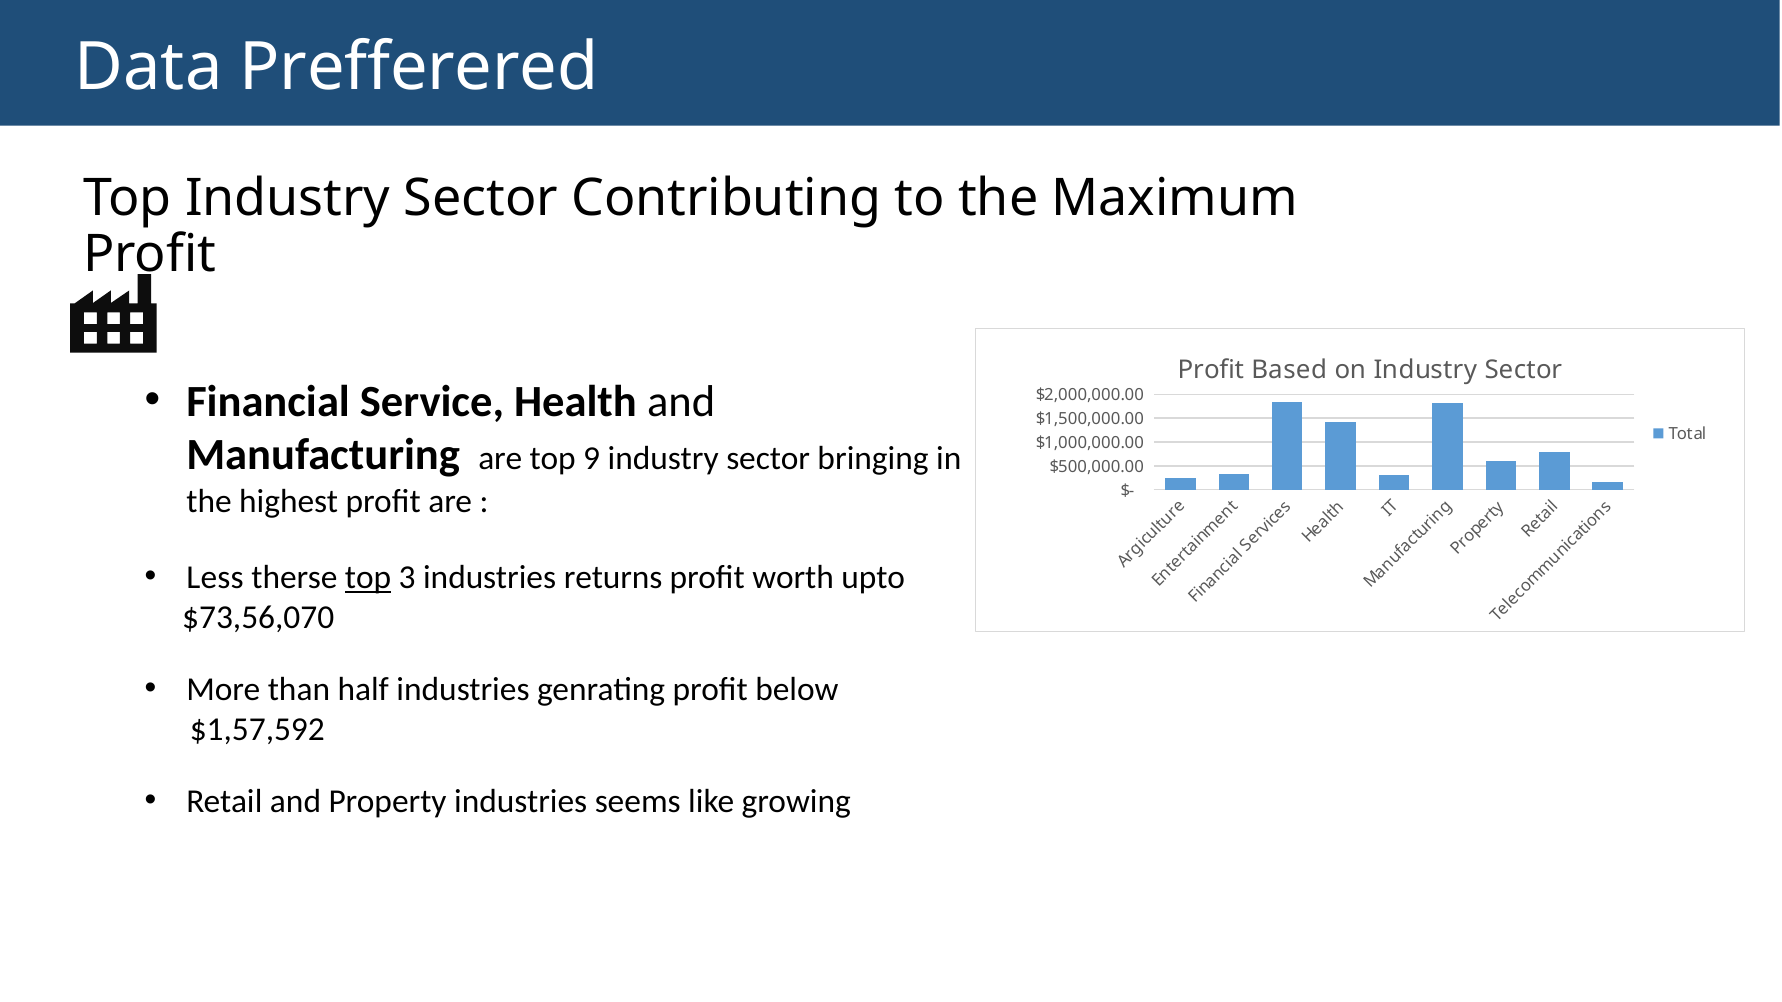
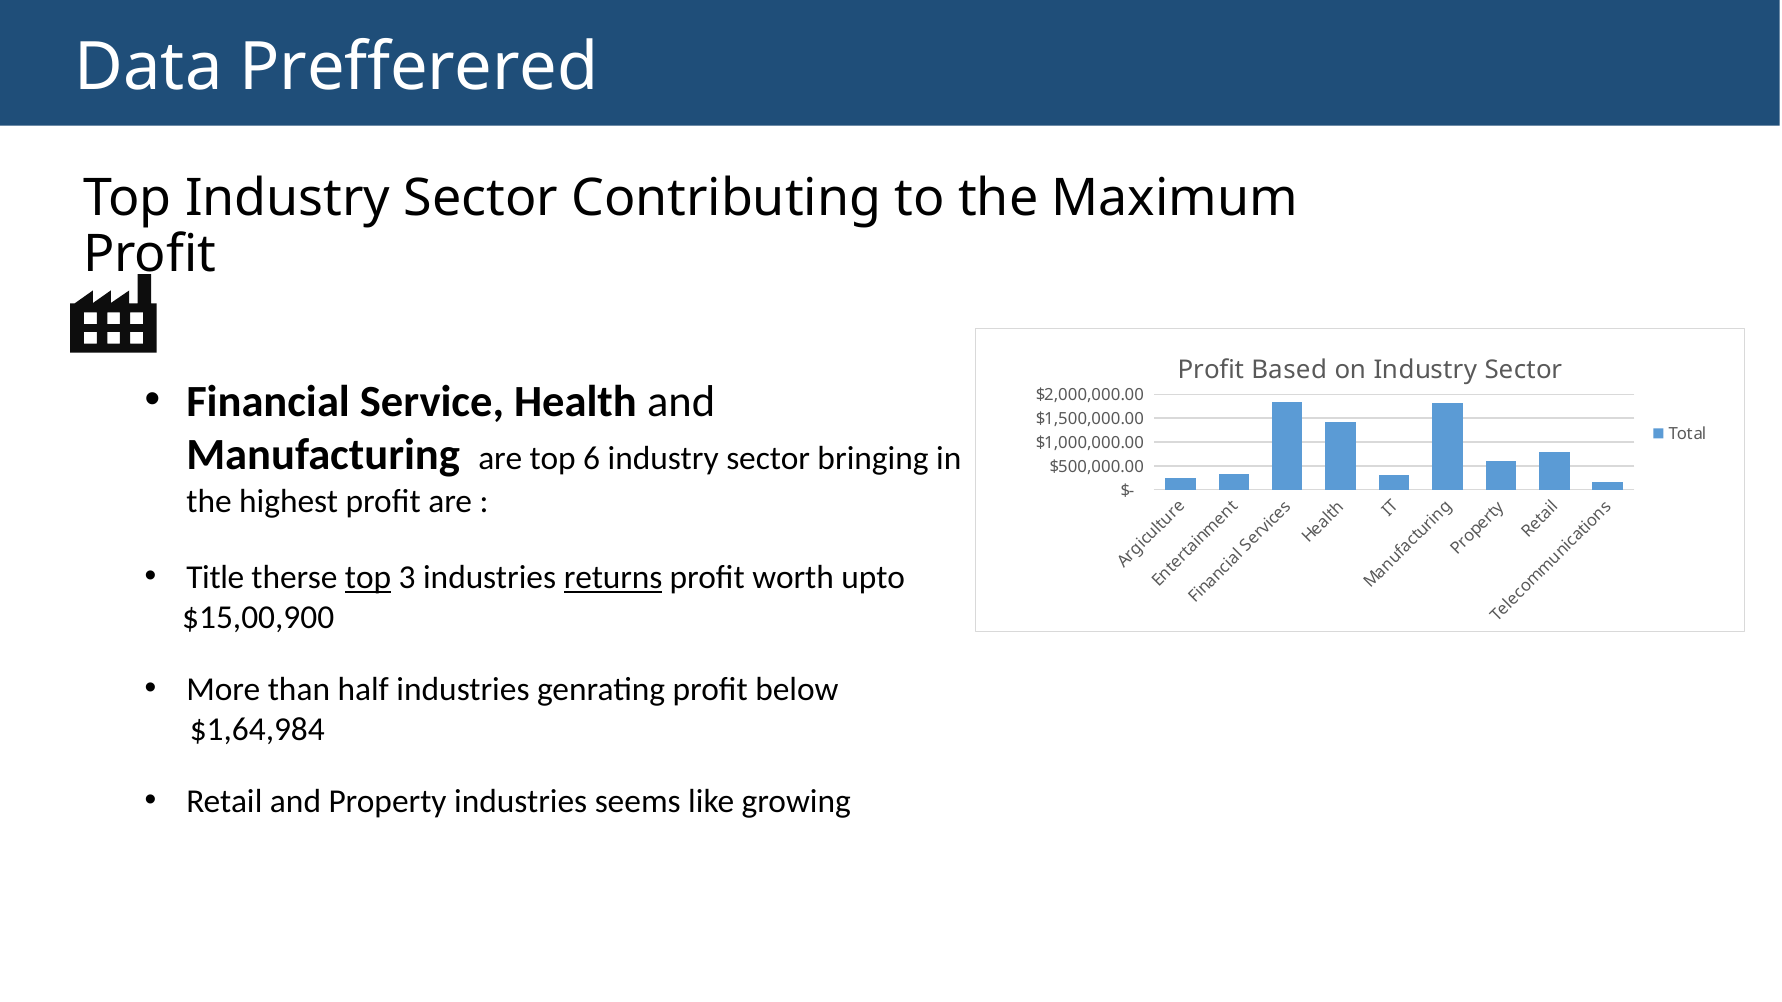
9: 9 -> 6
Less: Less -> Title
returns underline: none -> present
$73,56,070: $73,56,070 -> $15,00,900
$1,57,592: $1,57,592 -> $1,64,984
